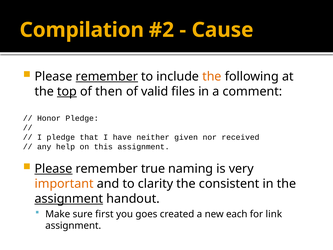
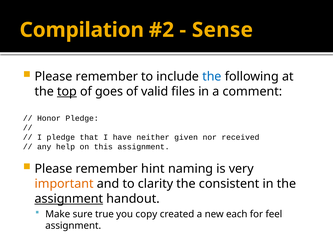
Cause: Cause -> Sense
remember at (107, 76) underline: present -> none
the at (212, 76) colour: orange -> blue
then: then -> goes
Please at (54, 169) underline: present -> none
true: true -> hint
first: first -> true
goes: goes -> copy
link: link -> feel
